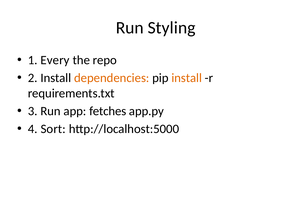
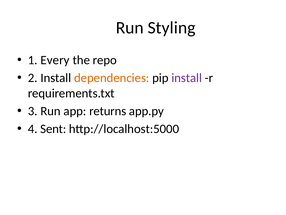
install at (187, 78) colour: orange -> purple
fetches: fetches -> returns
Sort: Sort -> Sent
